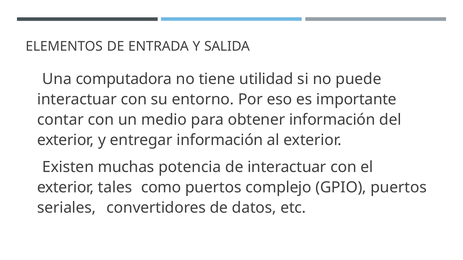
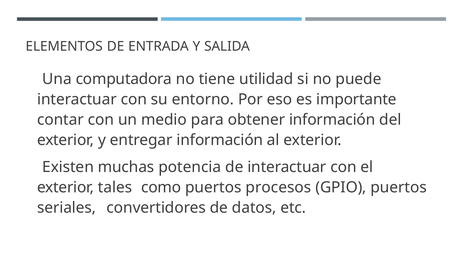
complejo: complejo -> procesos
